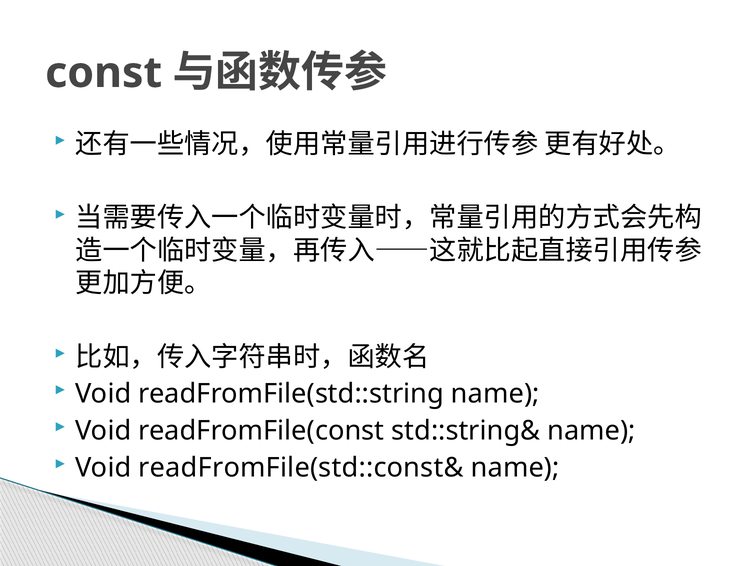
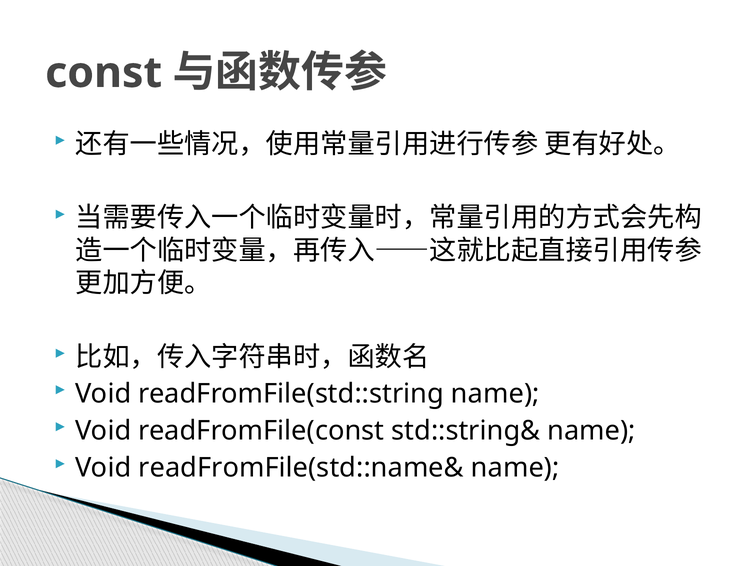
readFromFile(std::const&: readFromFile(std::const& -> readFromFile(std::name&
